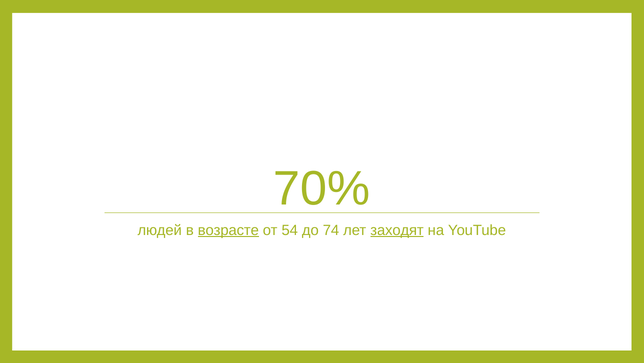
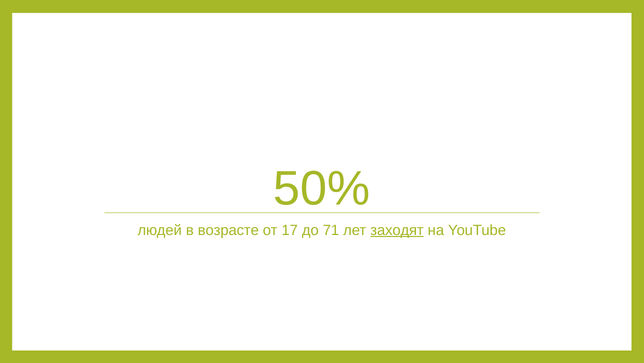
70%: 70% -> 50%
возрасте underline: present -> none
54: 54 -> 17
74: 74 -> 71
